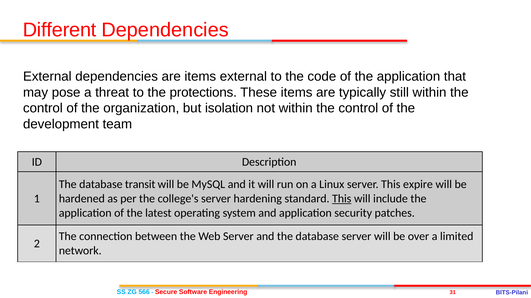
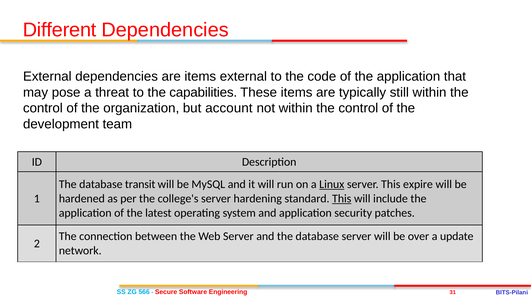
protections: protections -> capabilities
isolation: isolation -> account
Linux underline: none -> present
limited: limited -> update
